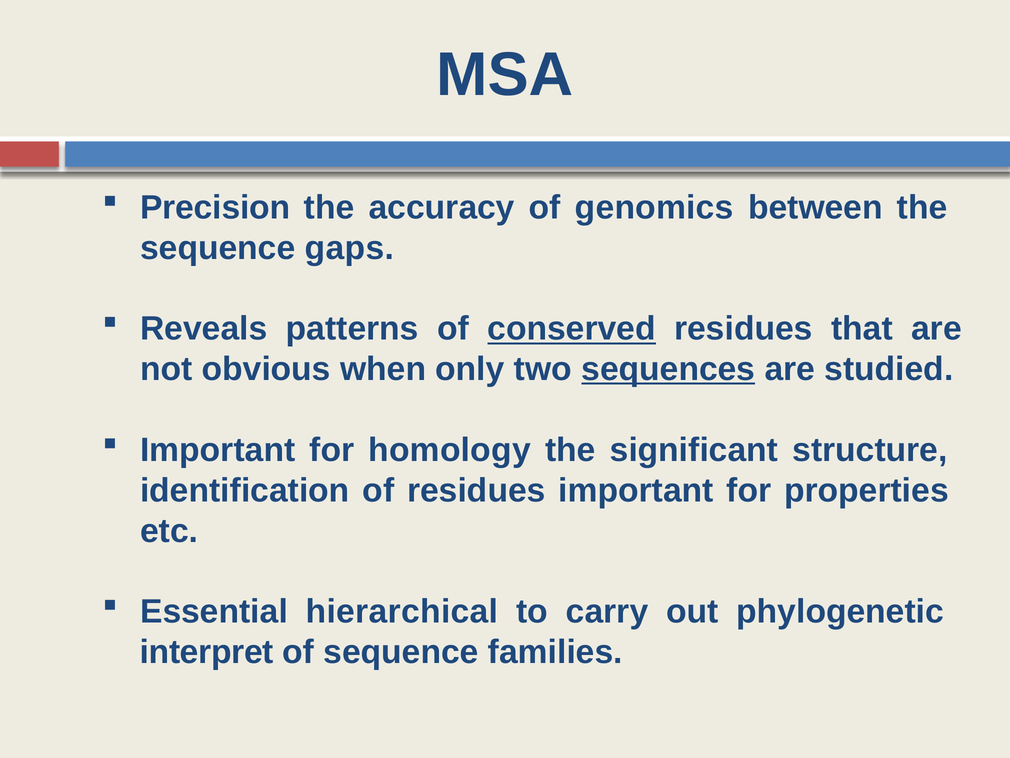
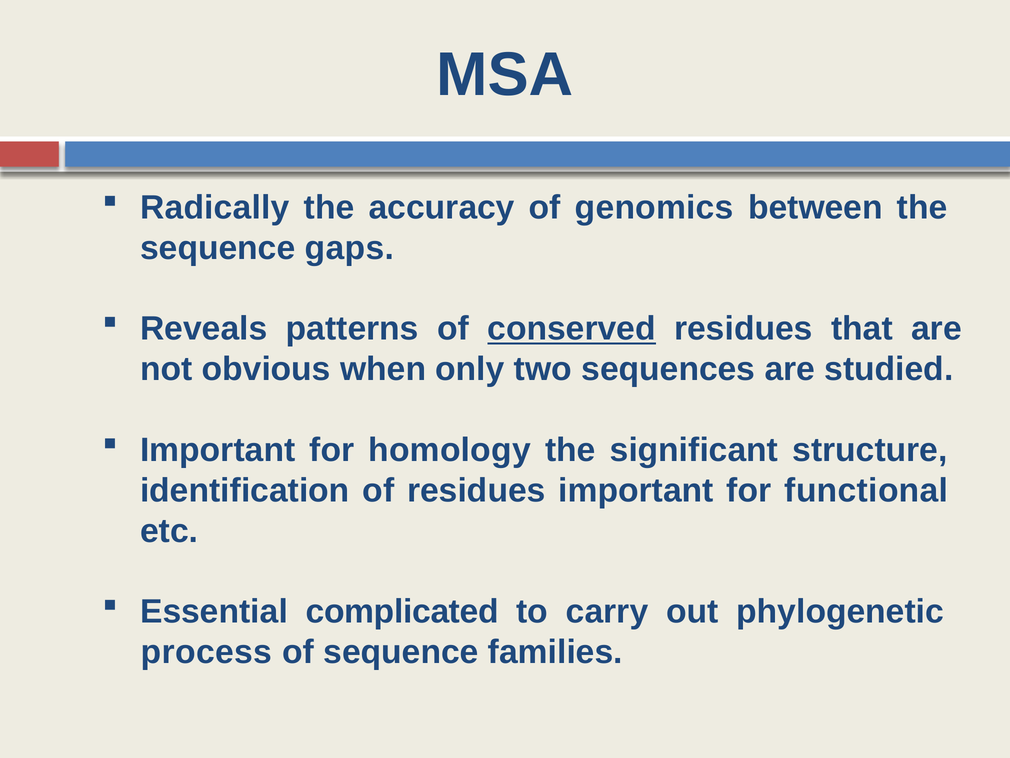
Precision: Precision -> Radically
sequences underline: present -> none
properties: properties -> functional
hierarchical: hierarchical -> complicated
interpret: interpret -> process
